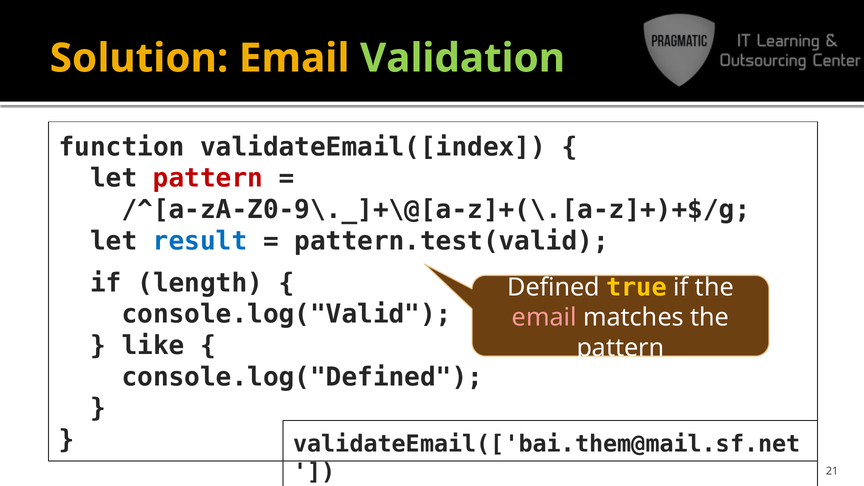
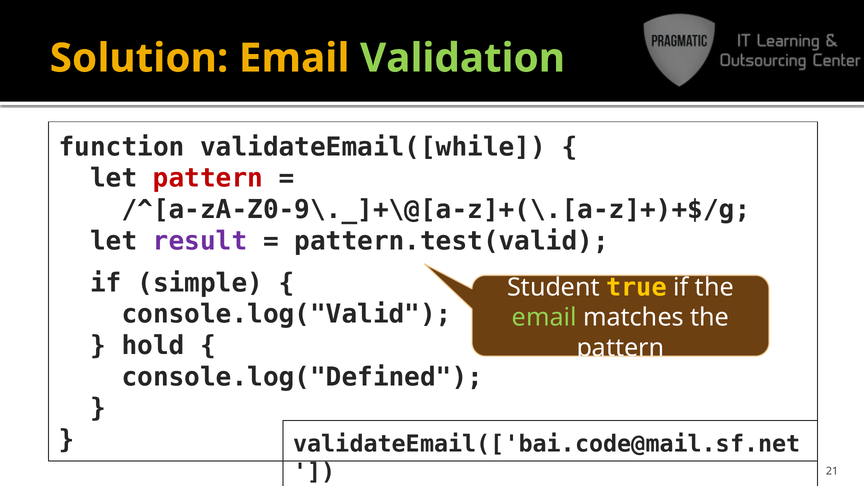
validateEmail([index: validateEmail([index -> validateEmail([while
result colour: blue -> purple
length: length -> simple
Defined: Defined -> Student
email at (544, 318) colour: pink -> light green
like: like -> hold
validateEmail(['bai.them@mail.sf.net: validateEmail(['bai.them@mail.sf.net -> validateEmail(['bai.code@mail.sf.net
